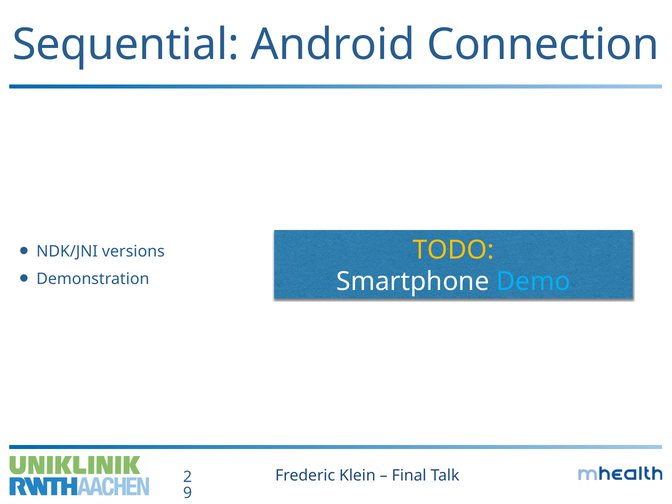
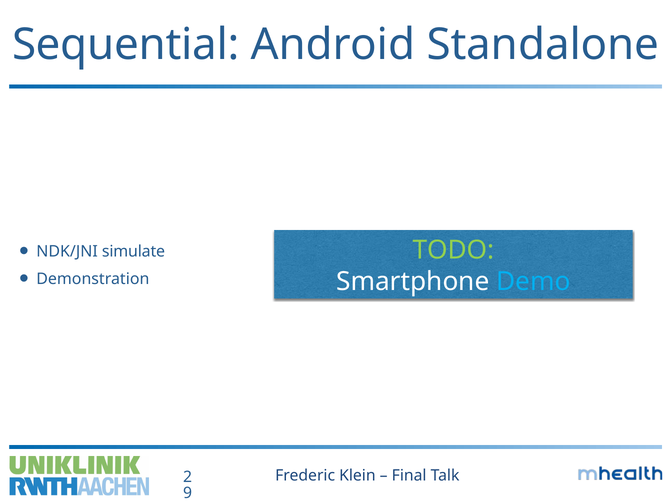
Connection: Connection -> Standalone
versions: versions -> simulate
TODO colour: yellow -> light green
